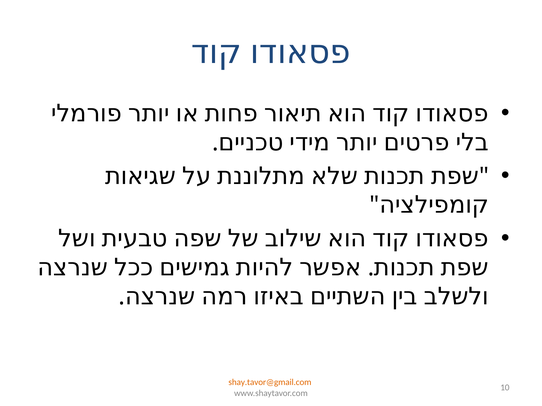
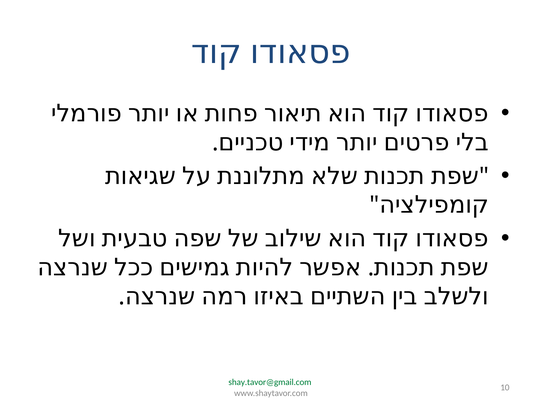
shay.tavor@gmail.com colour: orange -> green
